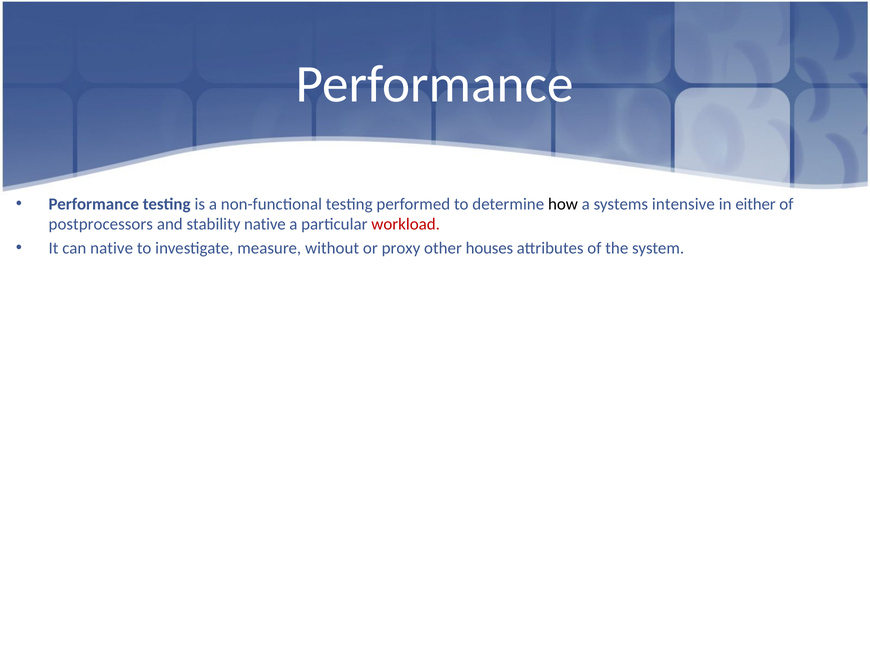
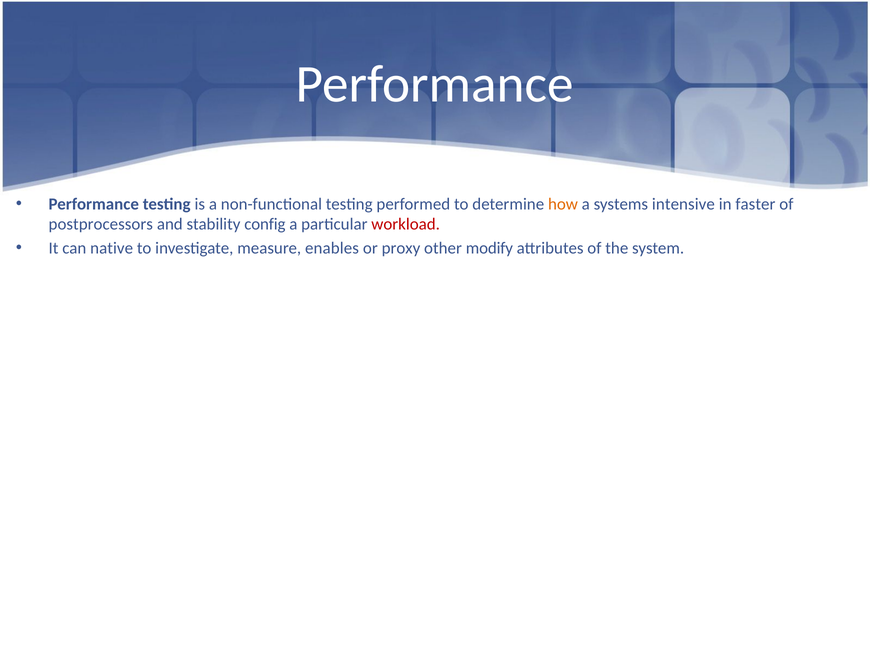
how colour: black -> orange
either: either -> faster
stability native: native -> config
without: without -> enables
houses: houses -> modify
